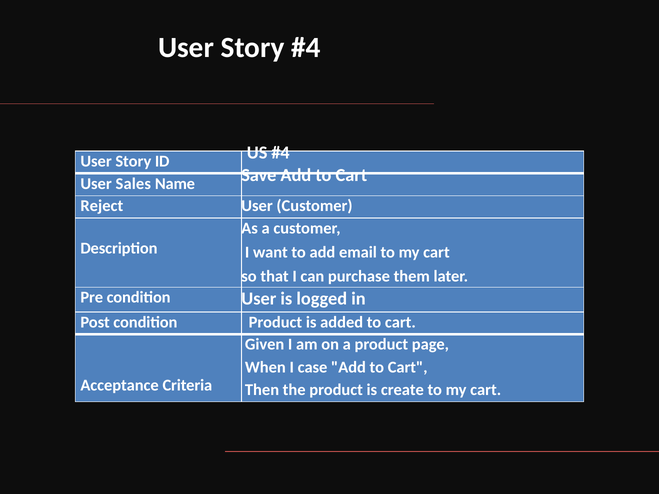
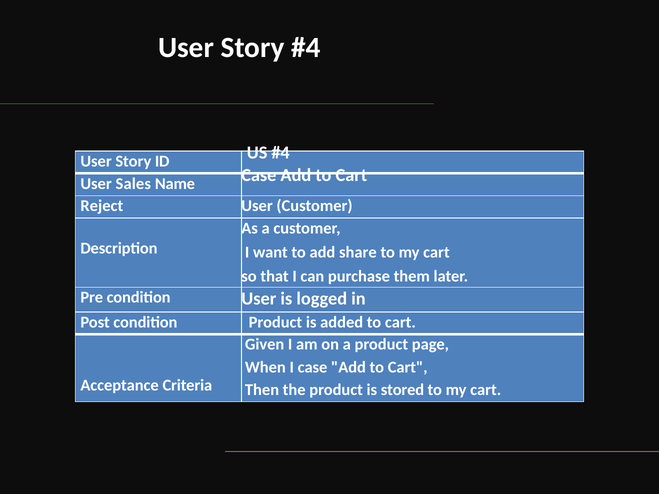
Name Save: Save -> Case
email: email -> share
create: create -> stored
